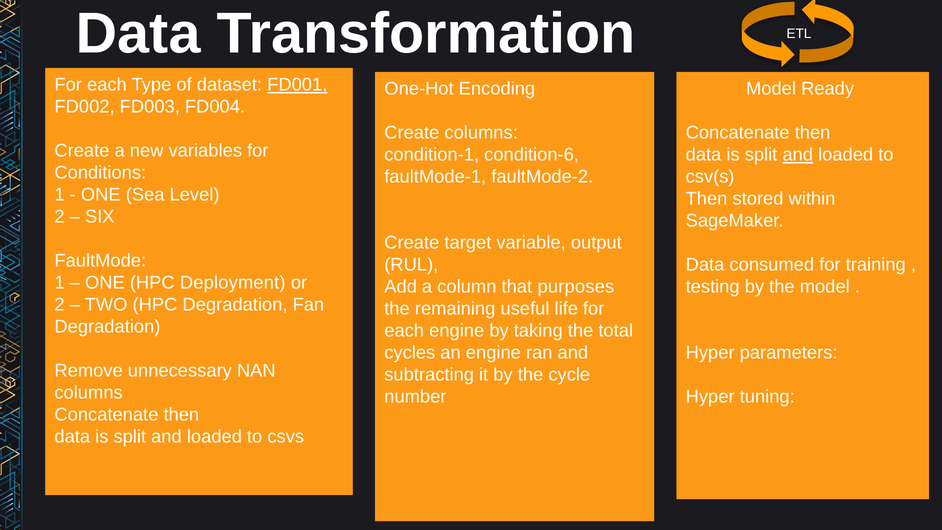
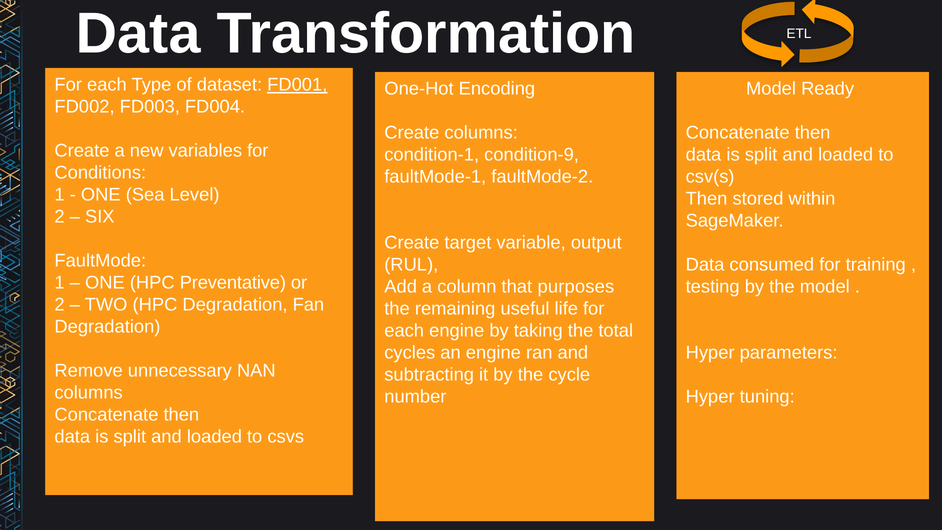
condition-6: condition-6 -> condition-9
and at (798, 155) underline: present -> none
Deployment: Deployment -> Preventative
